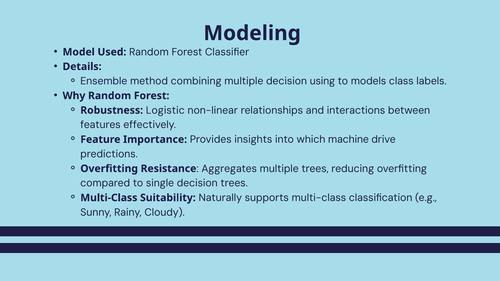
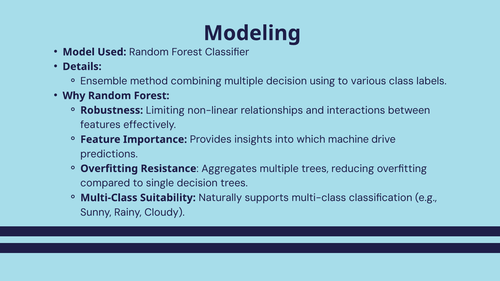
models: models -> various
Logistic: Logistic -> Limiting
